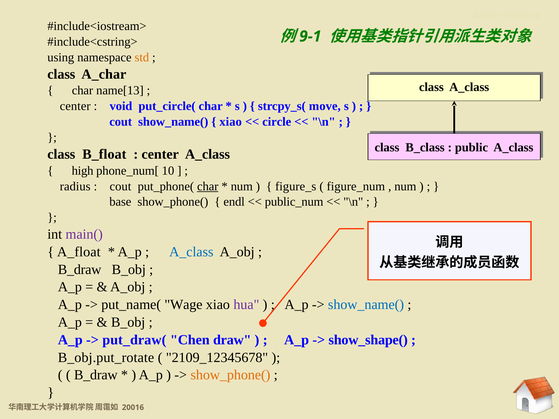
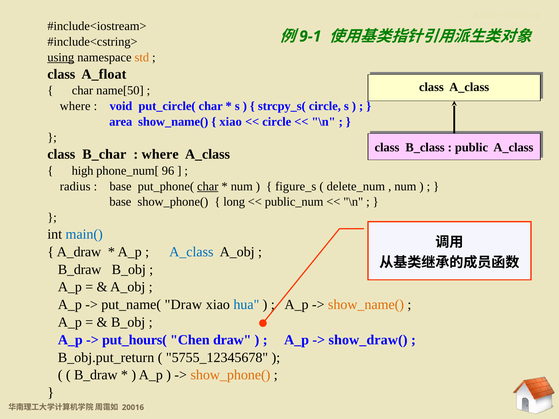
using underline: none -> present
A_char: A_char -> A_float
name[13: name[13 -> name[50
center at (75, 106): center -> where
strcpy_s( move: move -> circle
cout at (121, 122): cout -> area
B_float: B_float -> B_char
center at (160, 154): center -> where
10: 10 -> 96
cout at (120, 186): cout -> base
figure_num: figure_num -> delete_num
endl: endl -> long
main( colour: purple -> blue
A_float: A_float -> A_draw
put_name( Wage: Wage -> Draw
hua colour: purple -> blue
show_name( at (366, 305) colour: blue -> orange
put_draw(: put_draw( -> put_hours(
show_shape(: show_shape( -> show_draw(
B_obj.put_rotate: B_obj.put_rotate -> B_obj.put_return
2109_12345678: 2109_12345678 -> 5755_12345678
